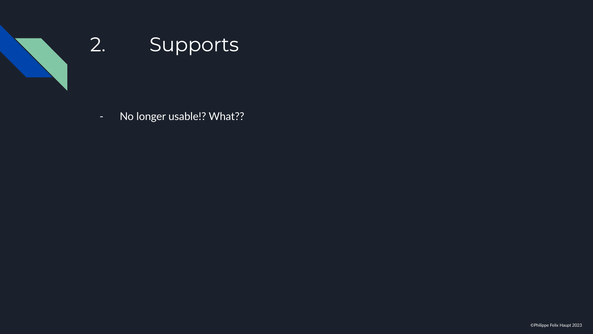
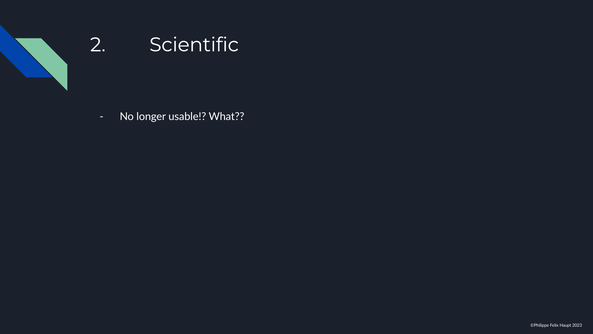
Supports: Supports -> Scientific
